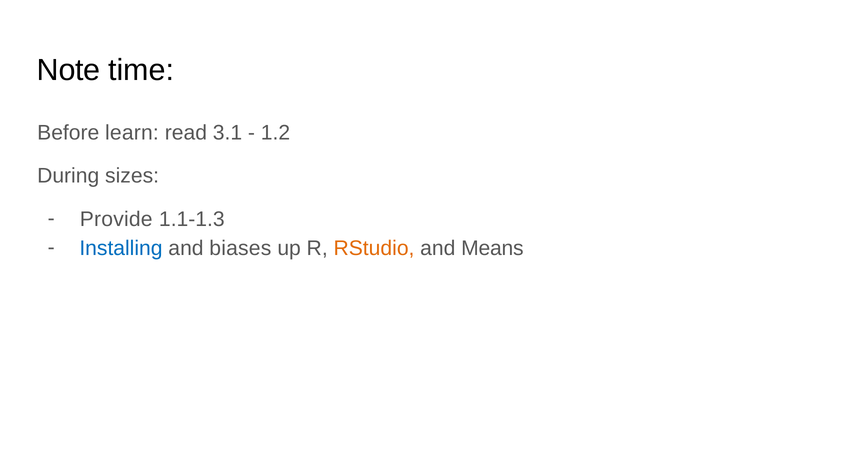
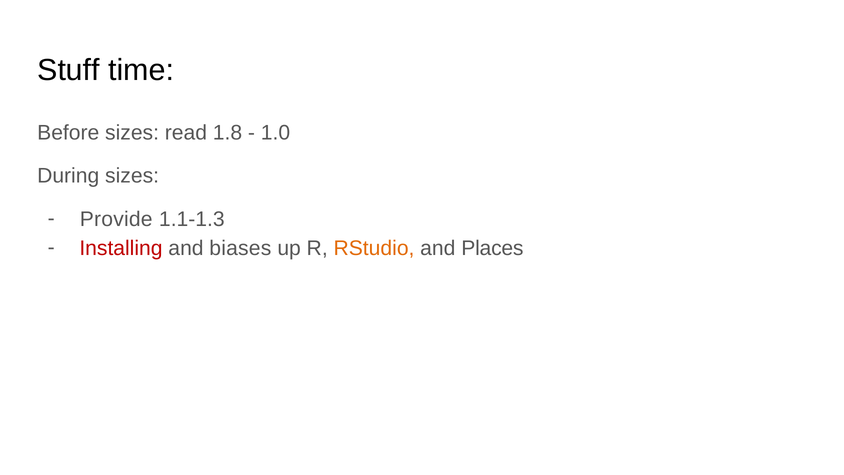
Note: Note -> Stuff
Before learn: learn -> sizes
3.1: 3.1 -> 1.8
1.2: 1.2 -> 1.0
Installing colour: blue -> red
Means: Means -> Places
